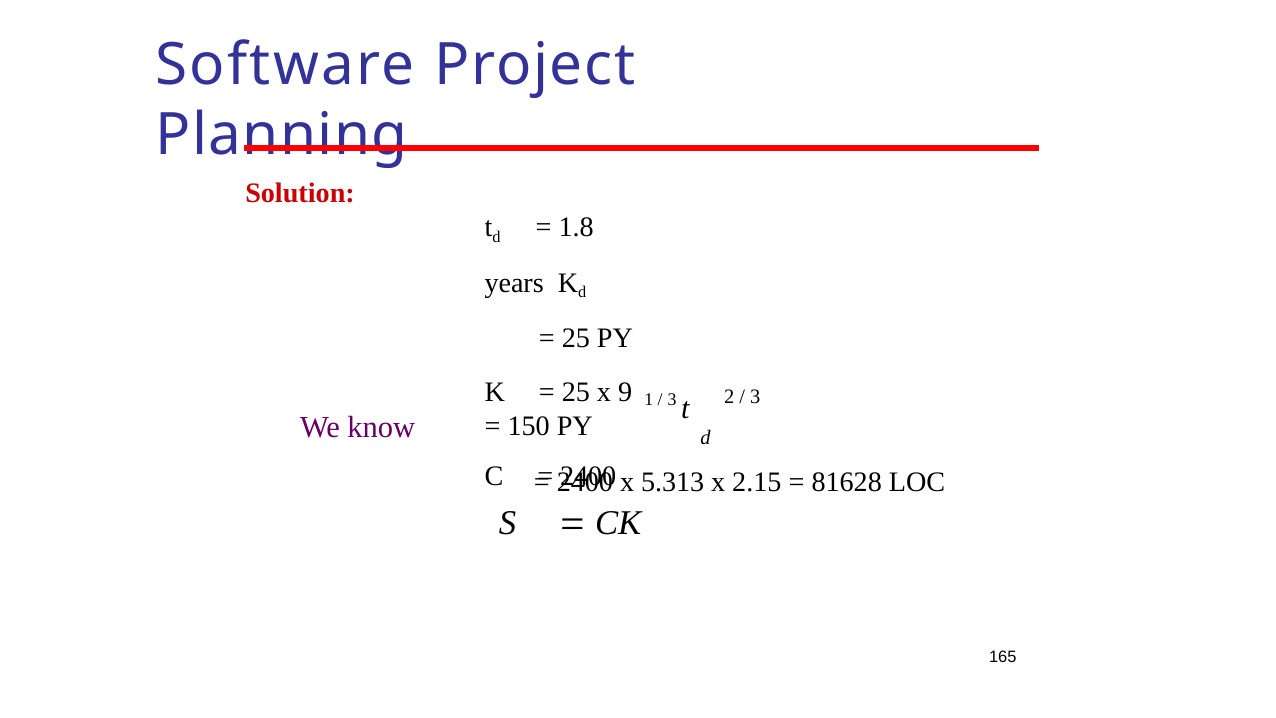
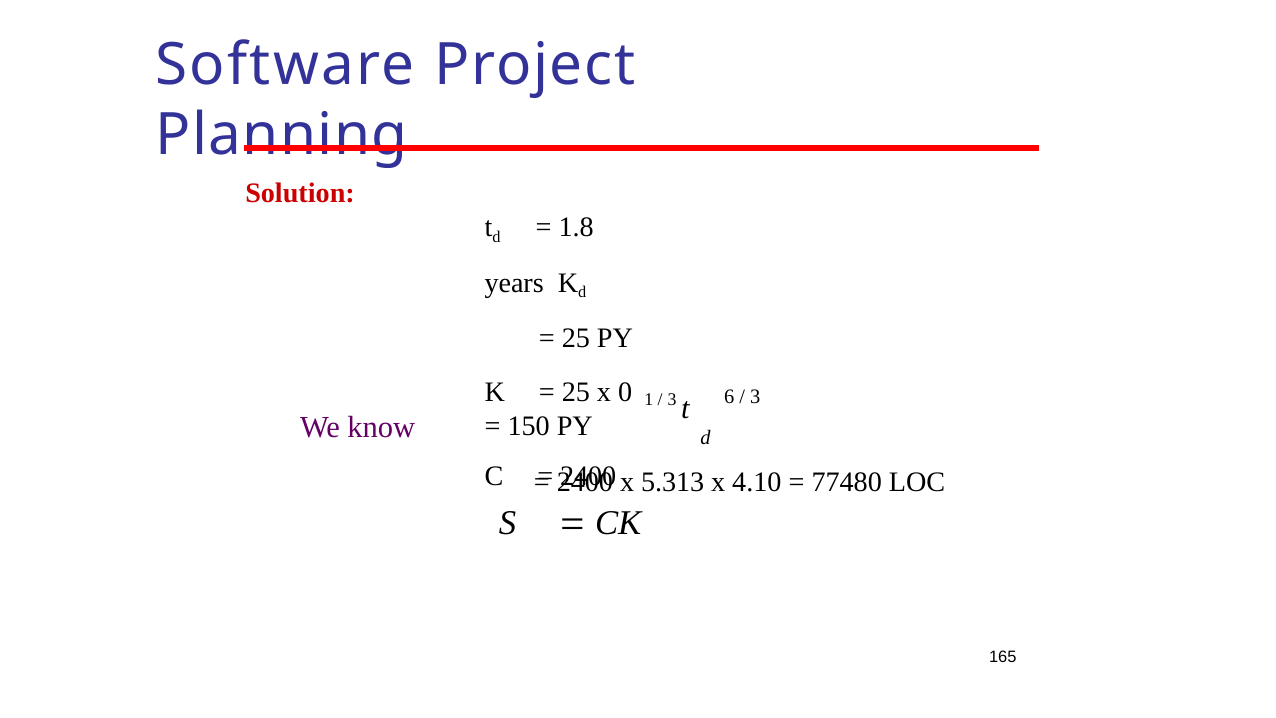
9: 9 -> 0
2: 2 -> 6
2.15: 2.15 -> 4.10
81628: 81628 -> 77480
